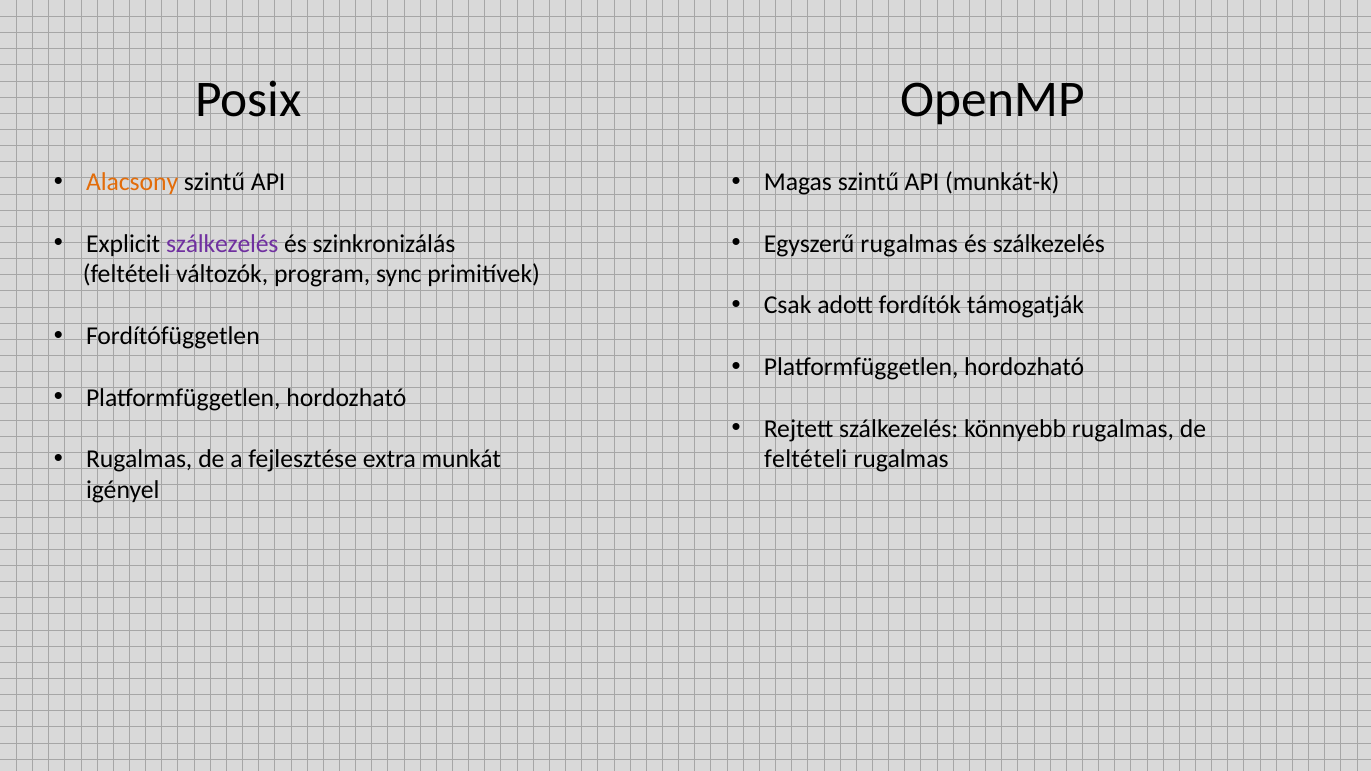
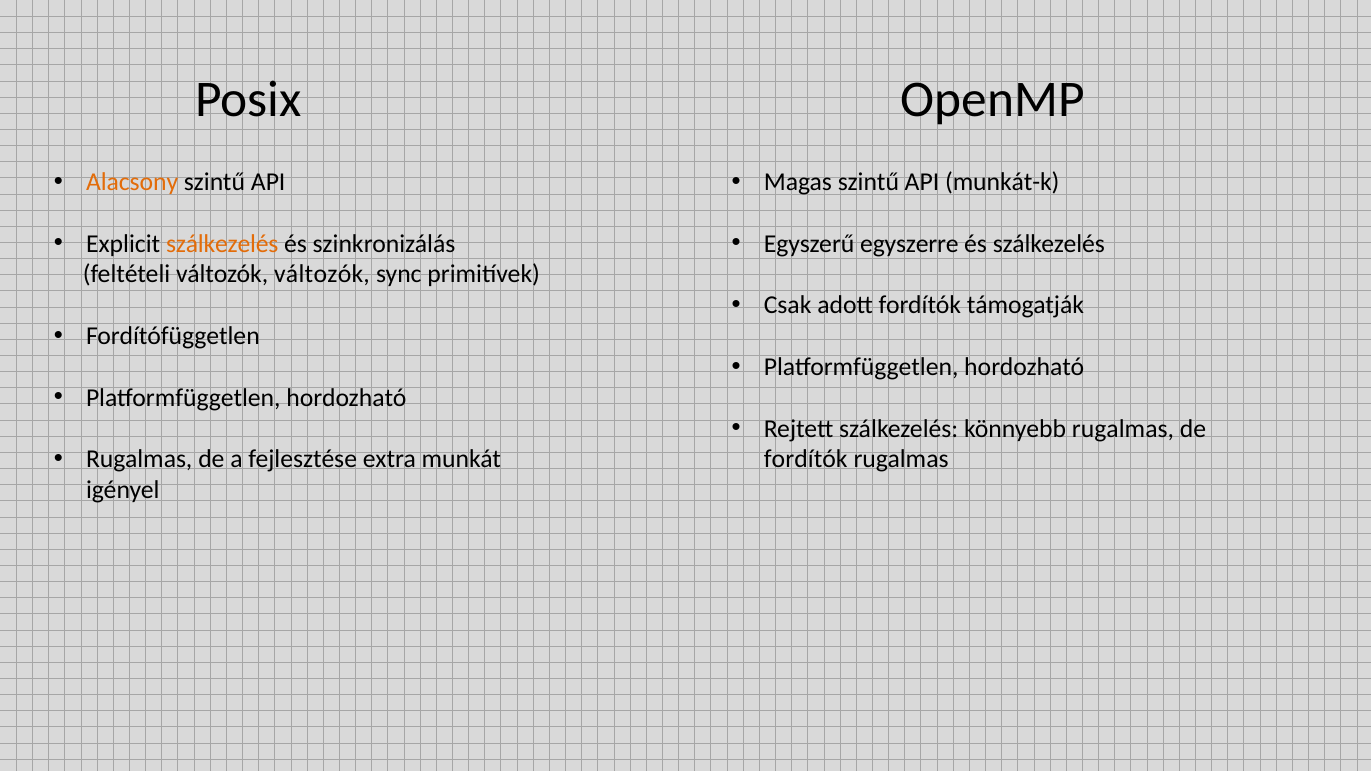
szálkezelés at (222, 244) colour: purple -> orange
Egyszerű rugalmas: rugalmas -> egyszerre
változók program: program -> változók
feltételi at (806, 460): feltételi -> fordítók
